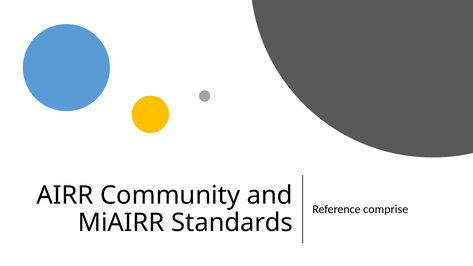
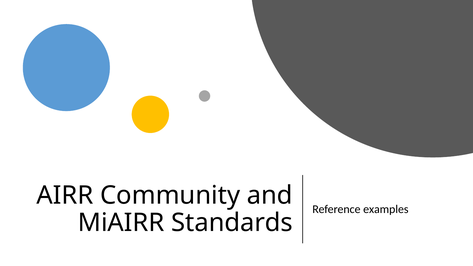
comprise: comprise -> examples
